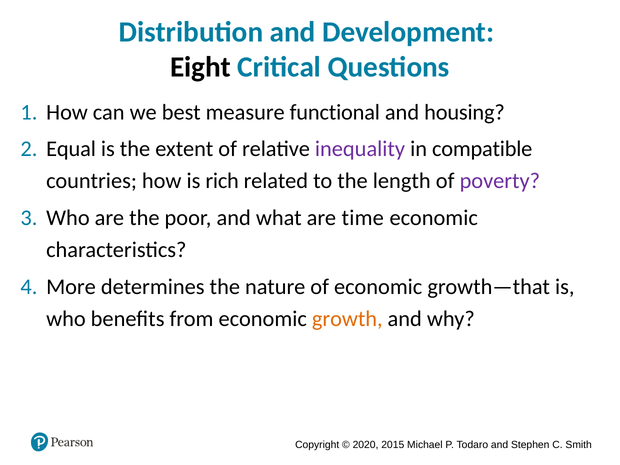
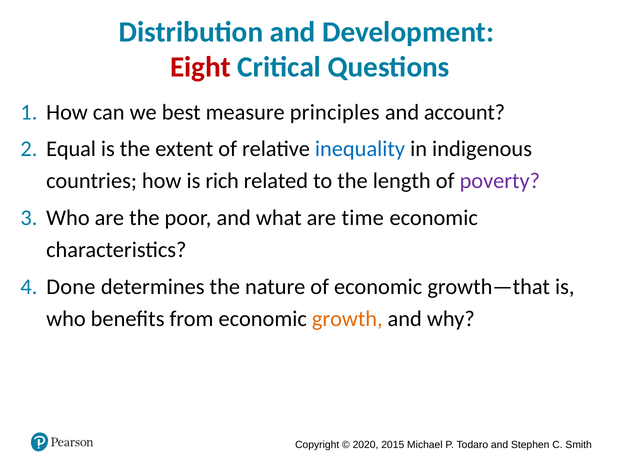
Eight colour: black -> red
functional: functional -> principles
housing: housing -> account
inequality colour: purple -> blue
compatible: compatible -> indigenous
More: More -> Done
